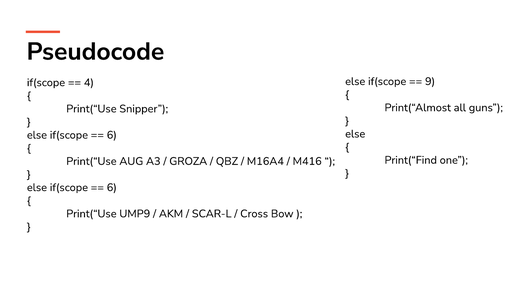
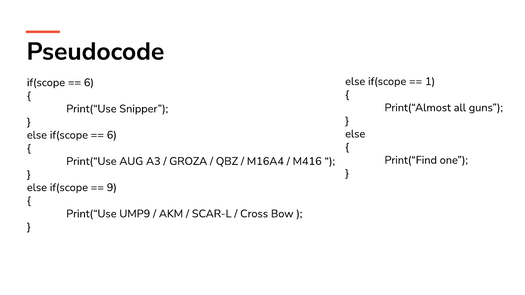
9: 9 -> 1
4 at (89, 83): 4 -> 6
6 at (112, 188): 6 -> 9
